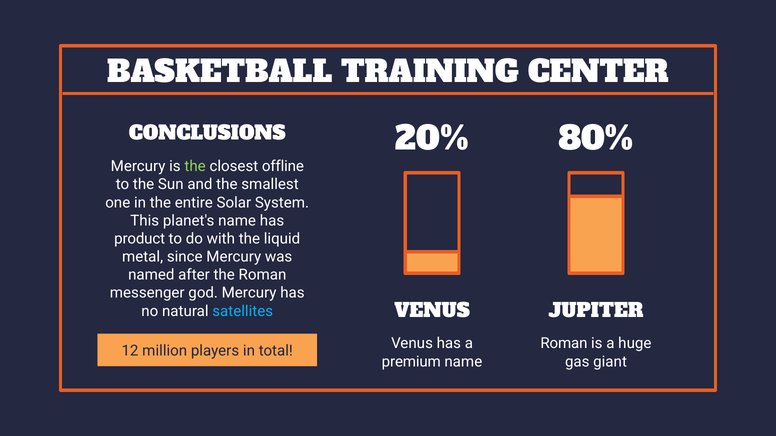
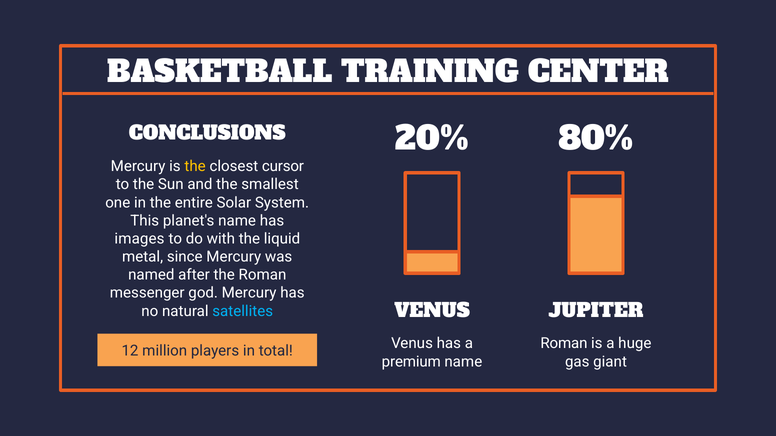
the at (195, 167) colour: light green -> yellow
offline: offline -> cursor
product: product -> images
